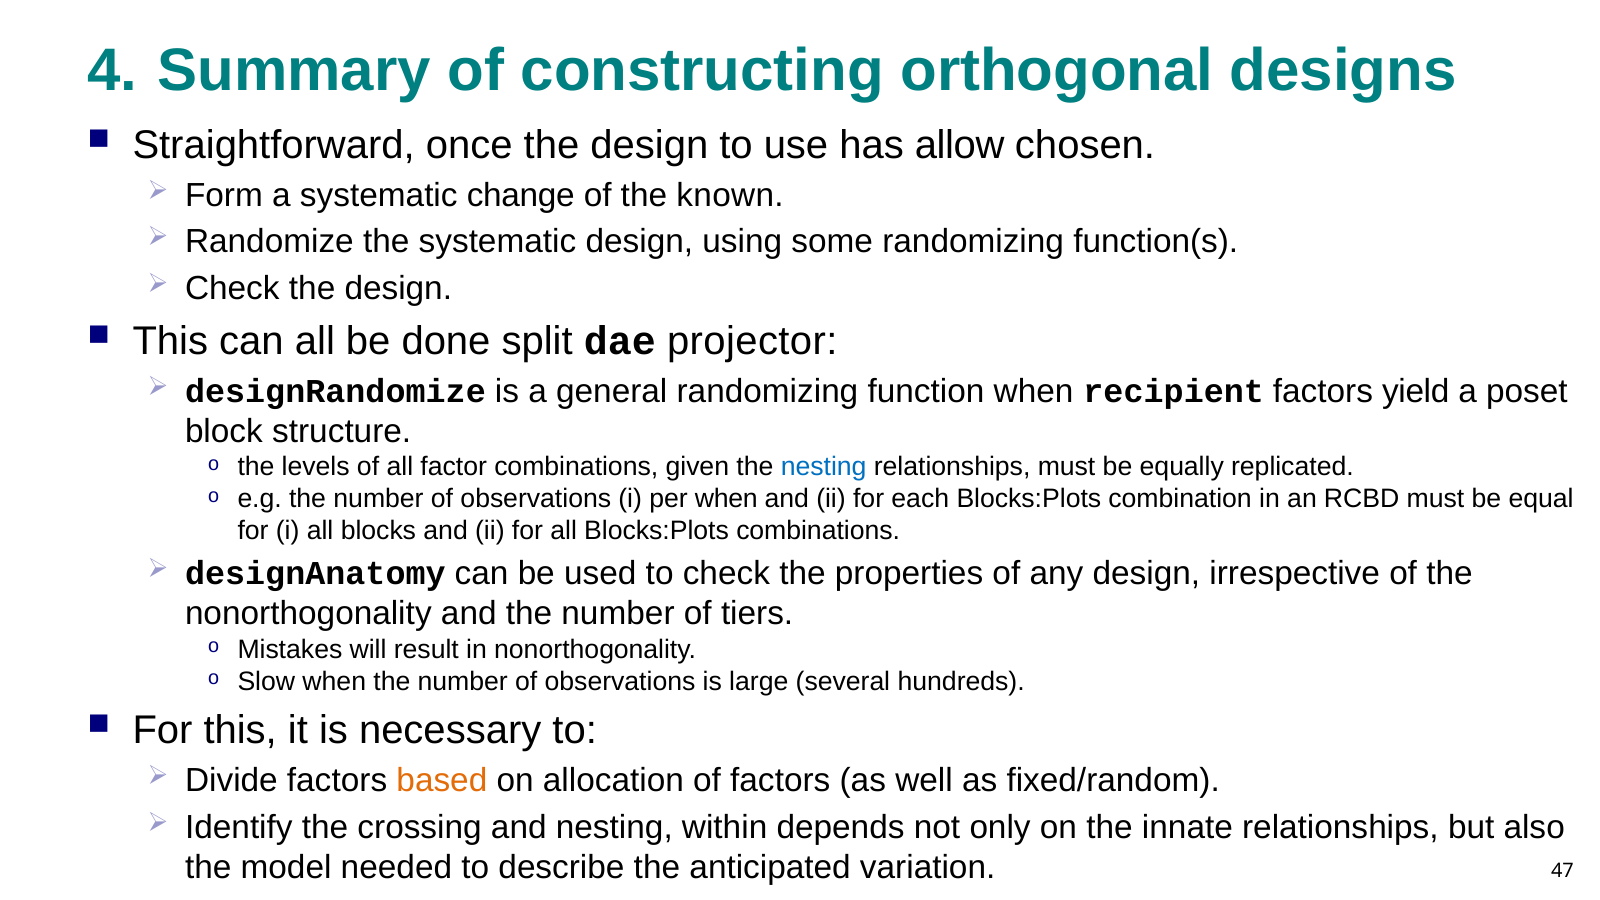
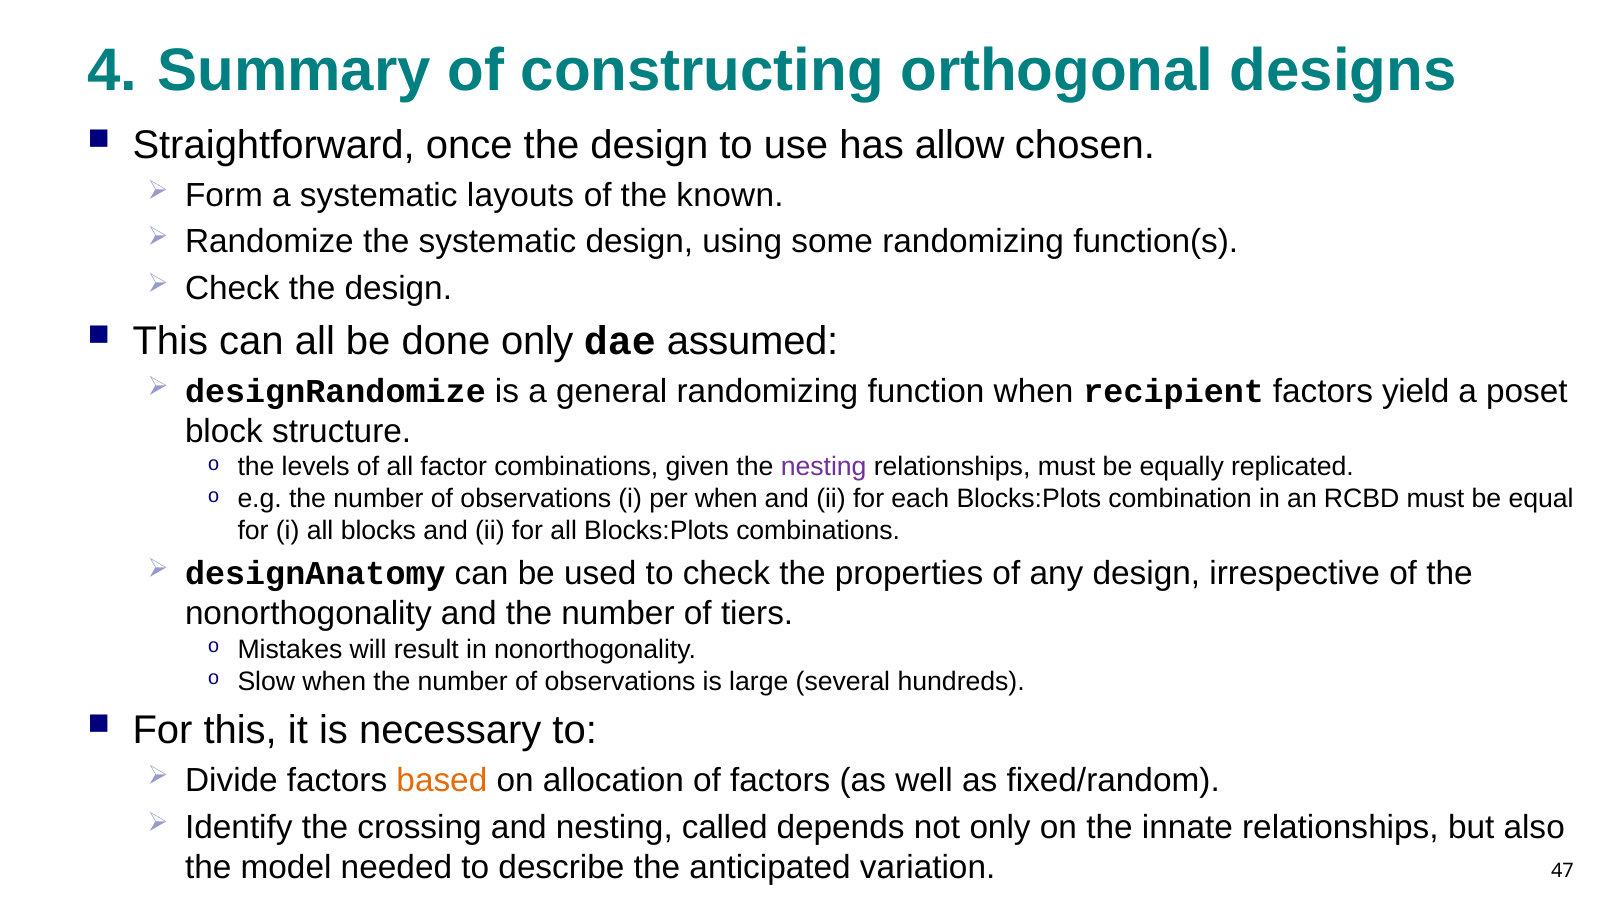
change: change -> layouts
done split: split -> only
projector: projector -> assumed
nesting at (824, 467) colour: blue -> purple
within: within -> called
